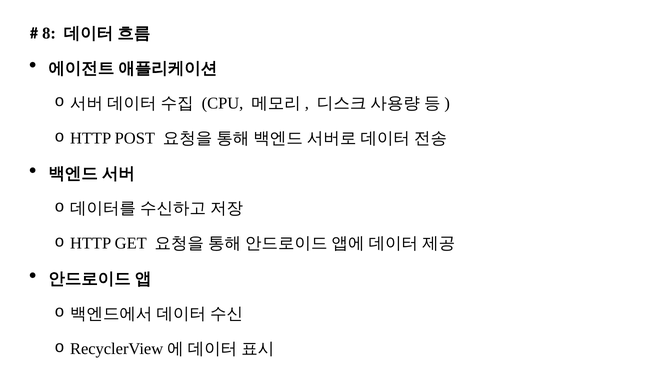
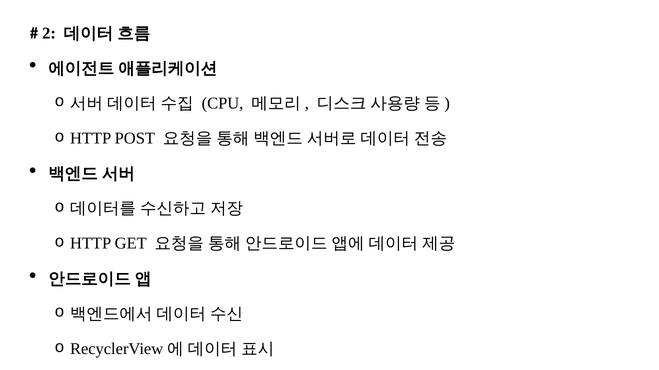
8: 8 -> 2
